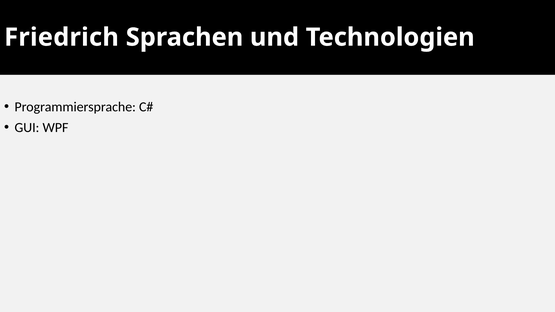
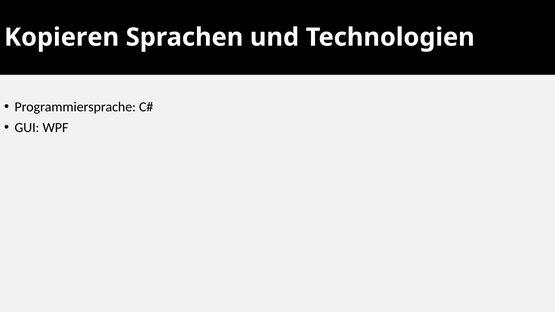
Friedrich: Friedrich -> Kopieren
